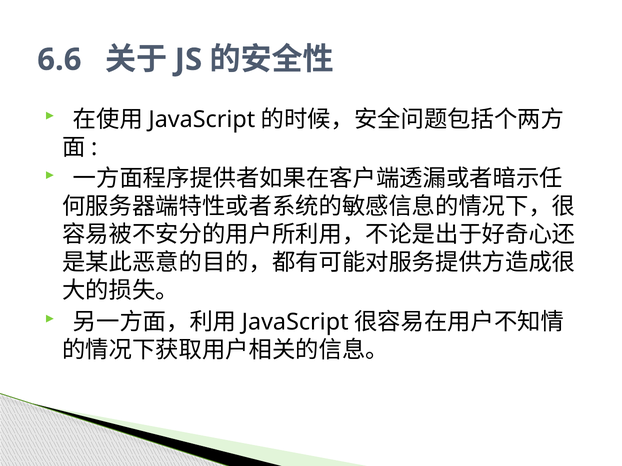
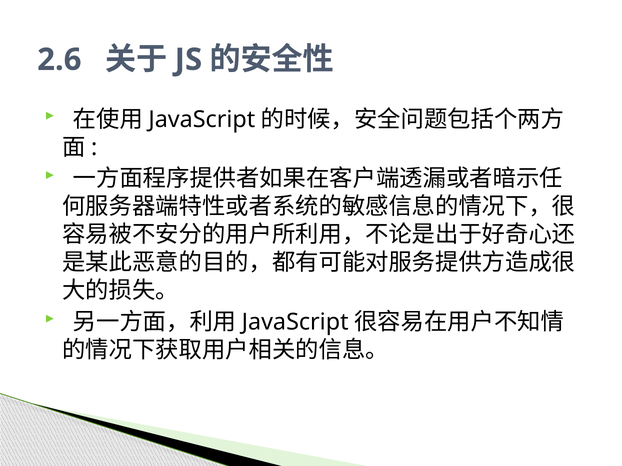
6.6: 6.6 -> 2.6
